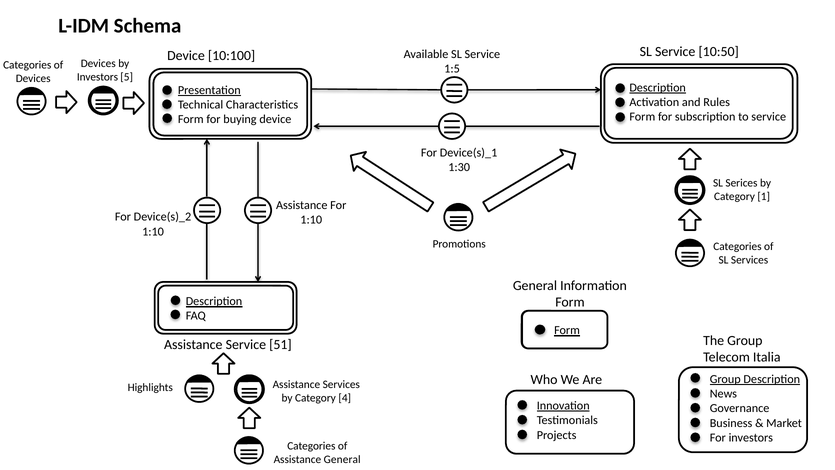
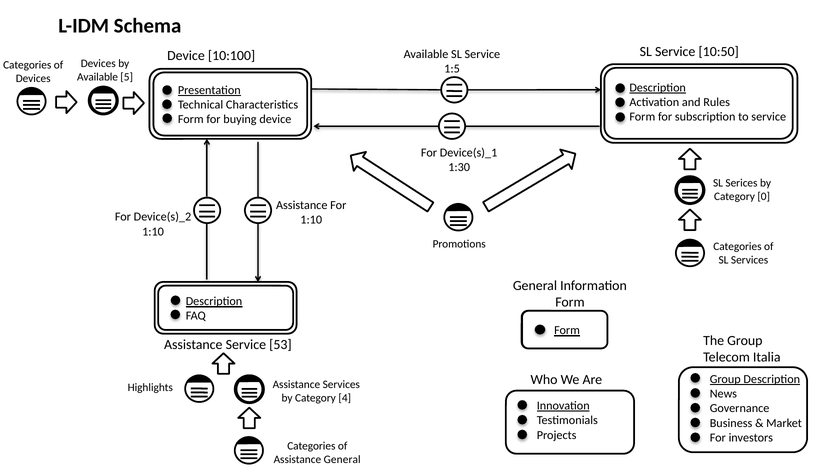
Investors at (97, 77): Investors -> Available
1: 1 -> 0
51: 51 -> 53
